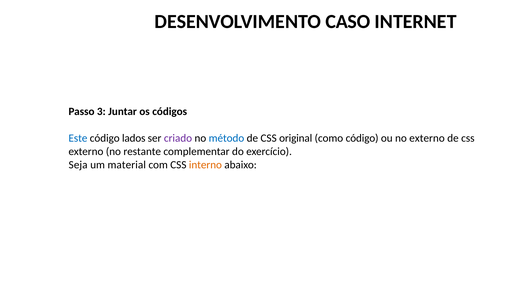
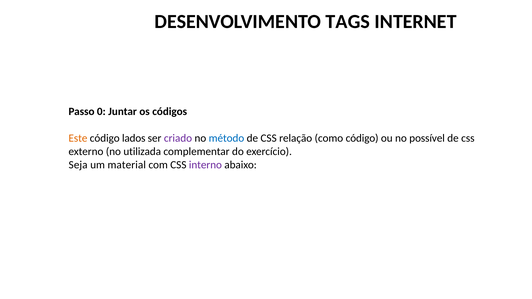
CASO: CASO -> TAGS
3: 3 -> 0
Este colour: blue -> orange
original: original -> relação
no externo: externo -> possível
restante: restante -> utilizada
interno colour: orange -> purple
